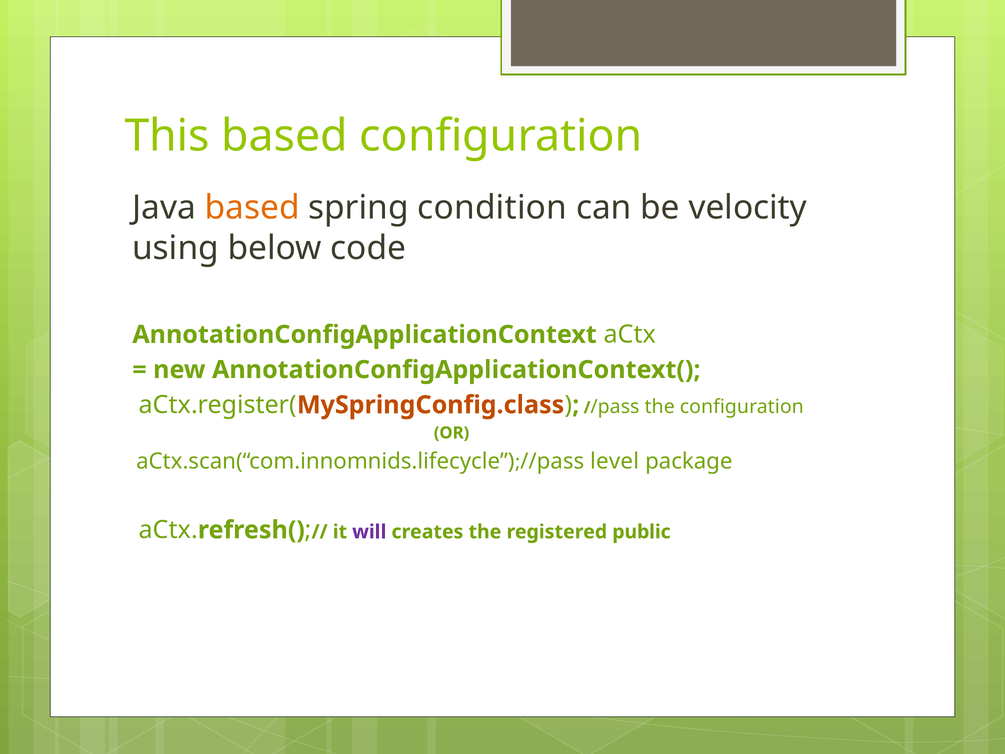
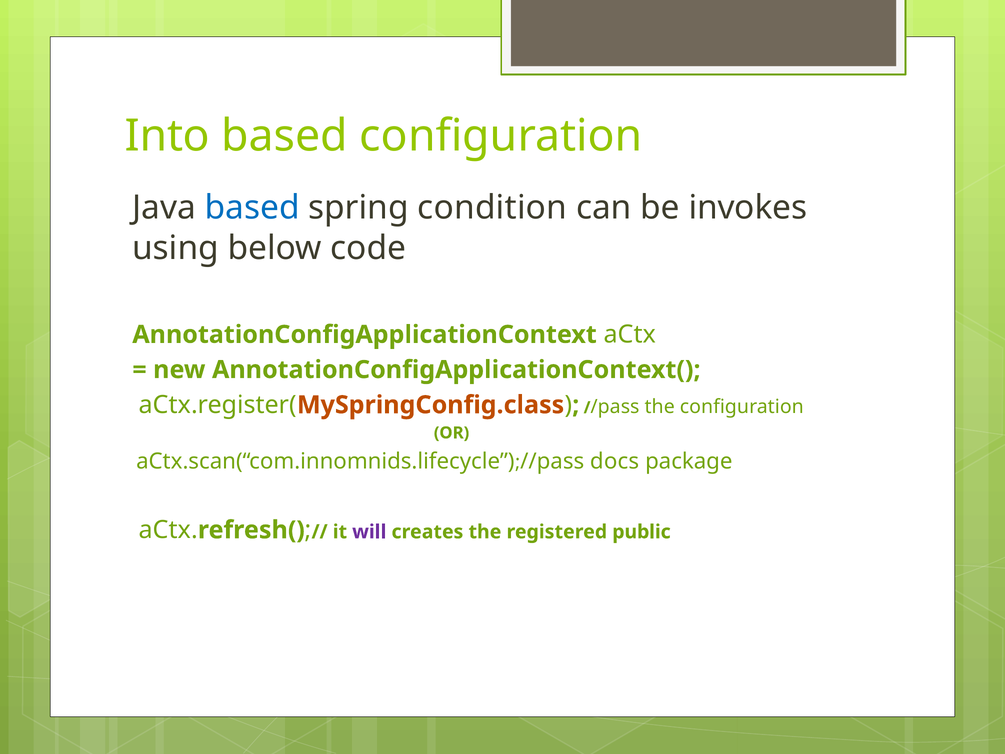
This: This -> Into
based at (252, 208) colour: orange -> blue
velocity: velocity -> invokes
level: level -> docs
